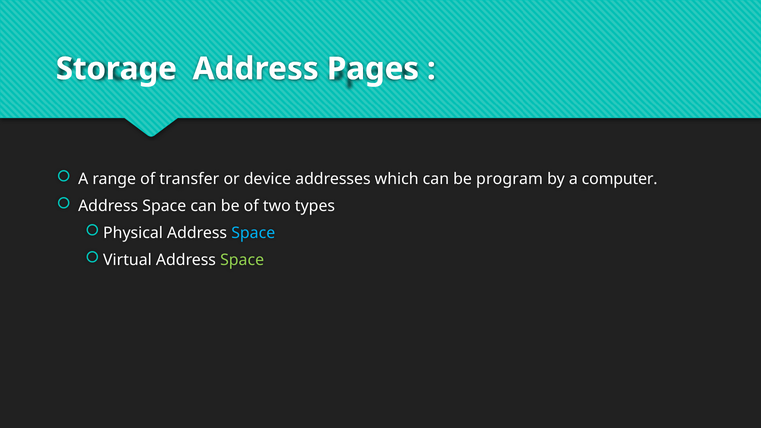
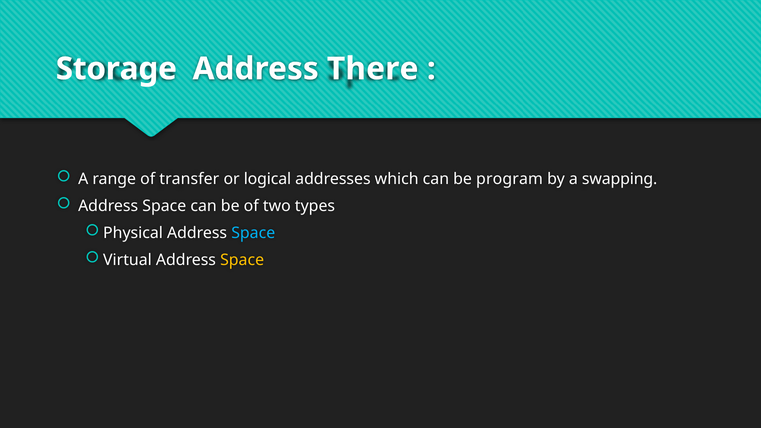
Pages: Pages -> There
device: device -> logical
computer: computer -> swapping
Space at (242, 260) colour: light green -> yellow
